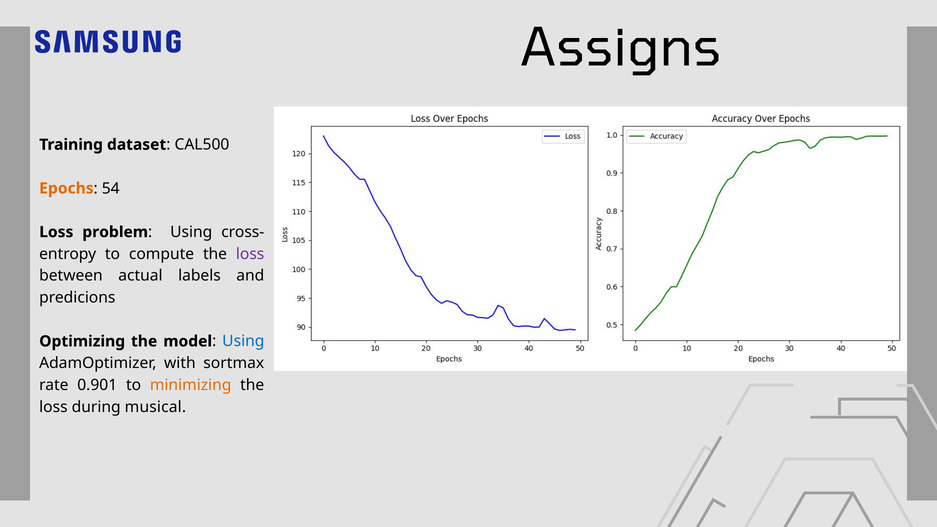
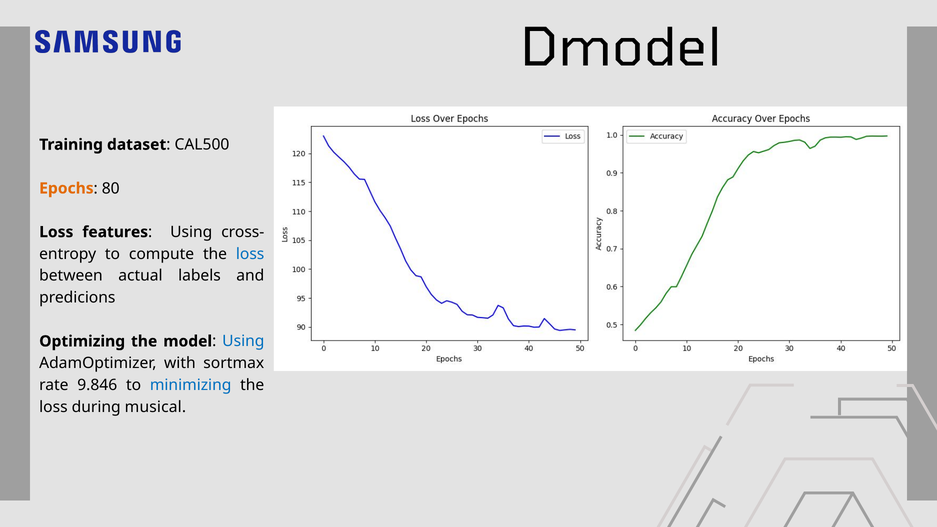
Assigns: Assigns -> Dmodel
54: 54 -> 80
problem: problem -> features
loss at (250, 254) colour: purple -> blue
0.901: 0.901 -> 9.846
minimizing colour: orange -> blue
